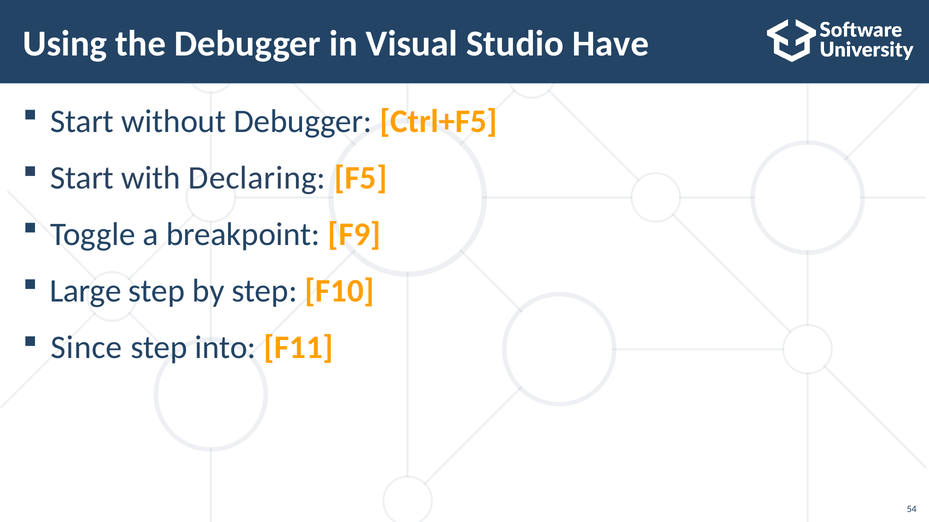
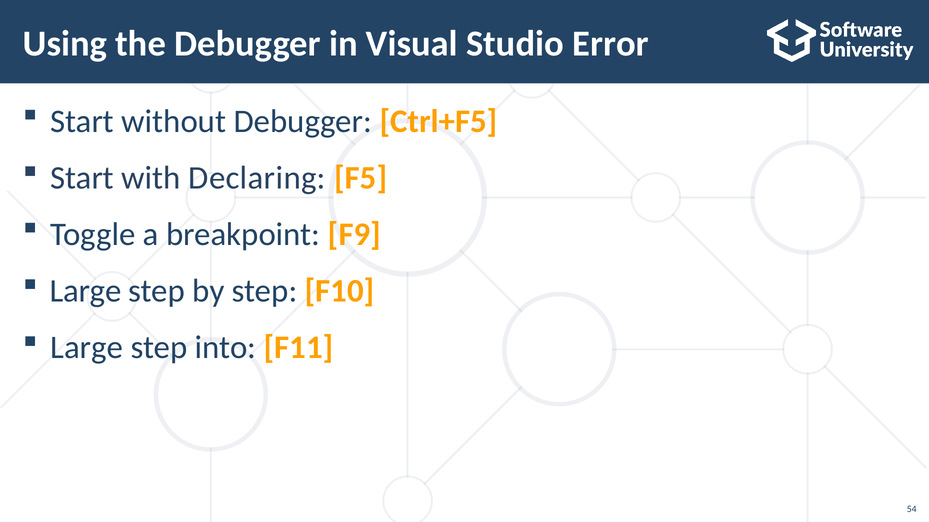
Have: Have -> Error
Since at (87, 348): Since -> Large
